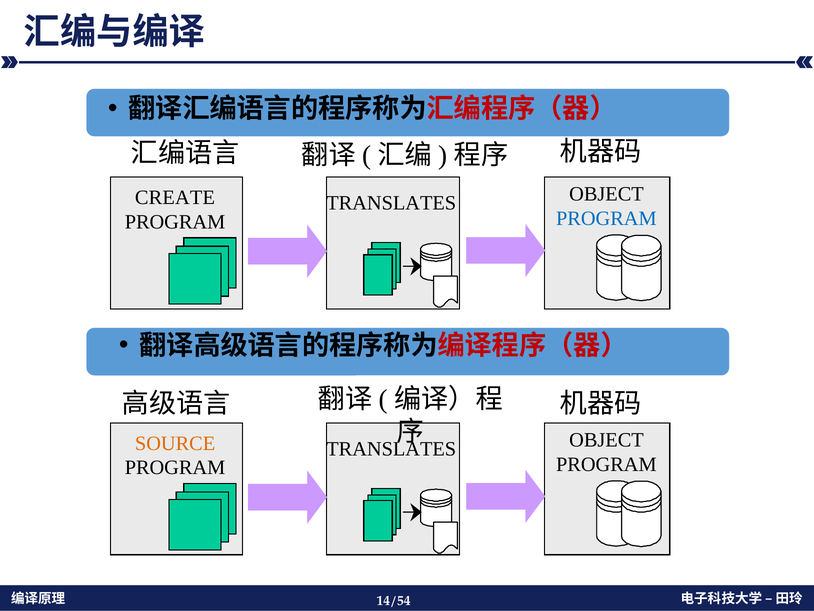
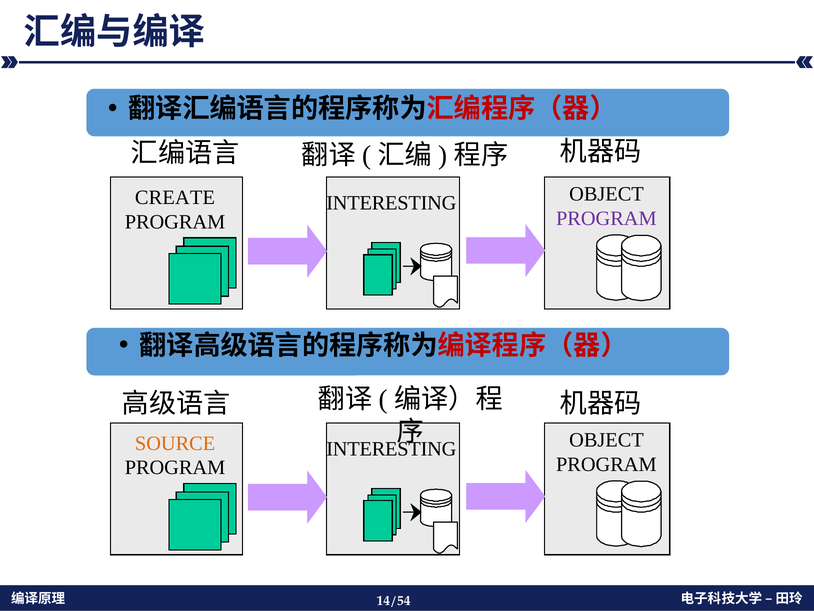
TRANSLATES at (391, 203): TRANSLATES -> INTERESTING
PROGRAM at (606, 218) colour: blue -> purple
TRANSLATES at (391, 449): TRANSLATES -> INTERESTING
